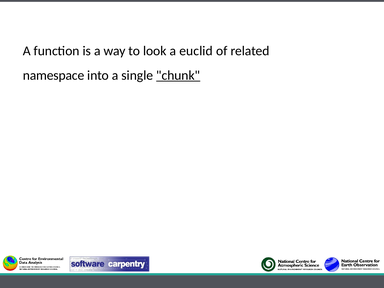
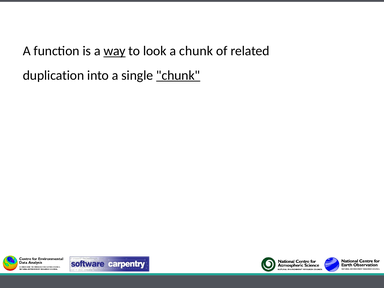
way underline: none -> present
a euclid: euclid -> chunk
namespace: namespace -> duplication
